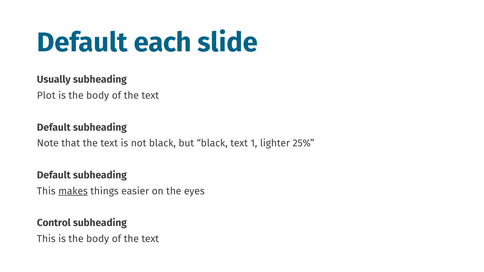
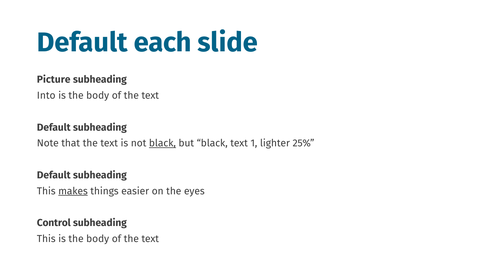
Usually: Usually -> Picture
Plot: Plot -> Into
black at (162, 143) underline: none -> present
